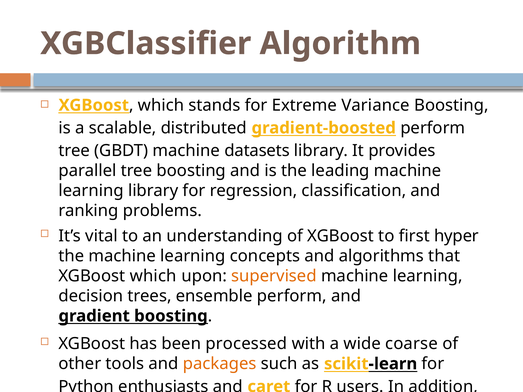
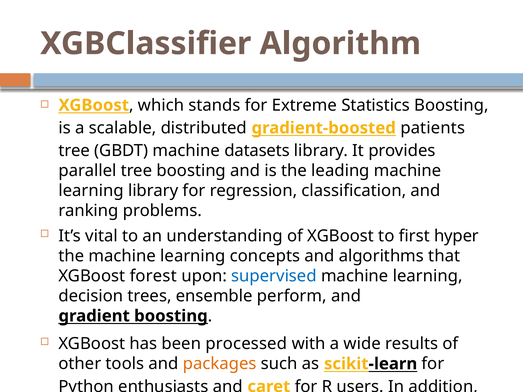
Variance: Variance -> Statistics
gradient-boosted perform: perform -> patients
XGBoost which: which -> forest
supervised colour: orange -> blue
coarse: coarse -> results
